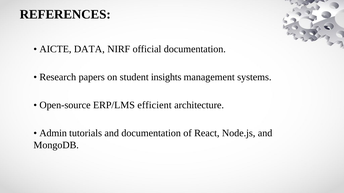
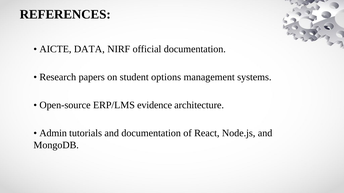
insights: insights -> options
efficient: efficient -> evidence
